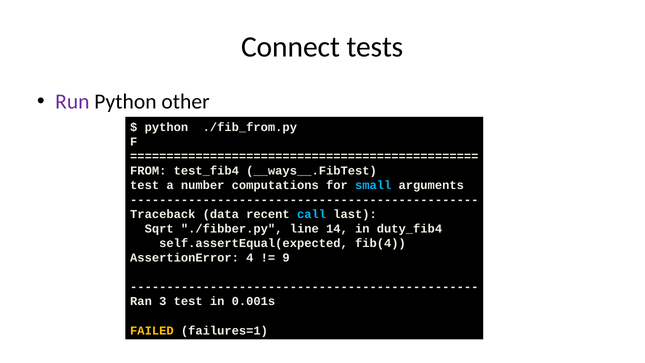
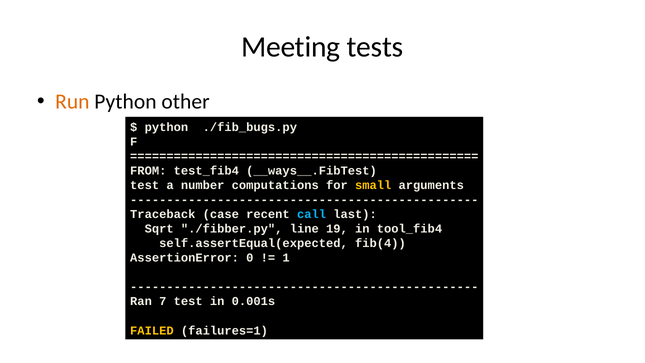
Connect: Connect -> Meeting
Run colour: purple -> orange
./fib_from.py: ./fib_from.py -> ./fib_bugs.py
small colour: light blue -> yellow
data: data -> case
14: 14 -> 19
duty_fib4: duty_fib4 -> tool_fib4
4: 4 -> 0
9: 9 -> 1
3: 3 -> 7
